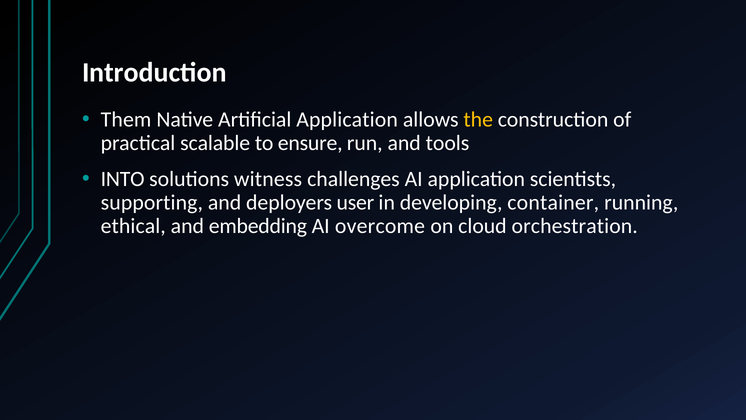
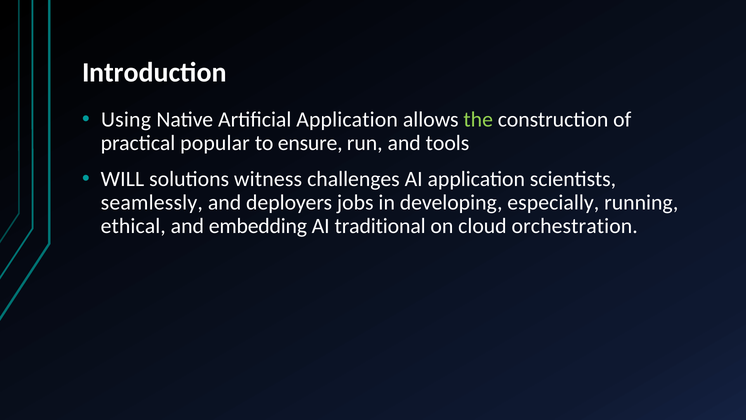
Them: Them -> Using
the colour: yellow -> light green
scalable: scalable -> popular
INTO: INTO -> WILL
supporting: supporting -> seamlessly
user: user -> jobs
container: container -> especially
overcome: overcome -> traditional
